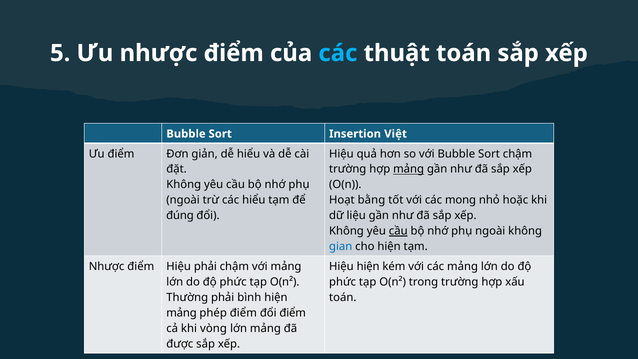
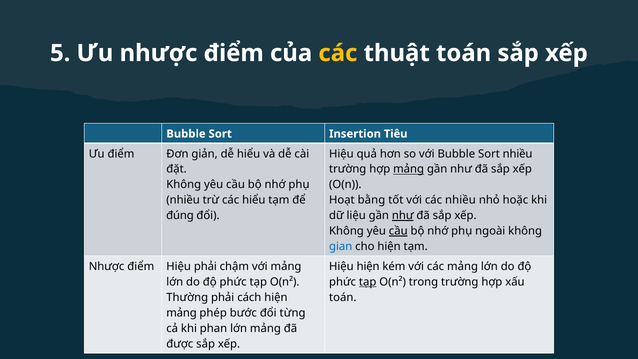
các at (338, 53) colour: light blue -> yellow
Việt: Việt -> Tiêu
Sort chậm: chậm -> nhiều
ngoài at (183, 200): ngoài -> nhiều
các mong: mong -> nhiều
như at (403, 216) underline: none -> present
tạp at (368, 282) underline: none -> present
bình: bình -> cách
phép điểm: điểm -> bước
đổi điểm: điểm -> từng
vòng: vòng -> phan
